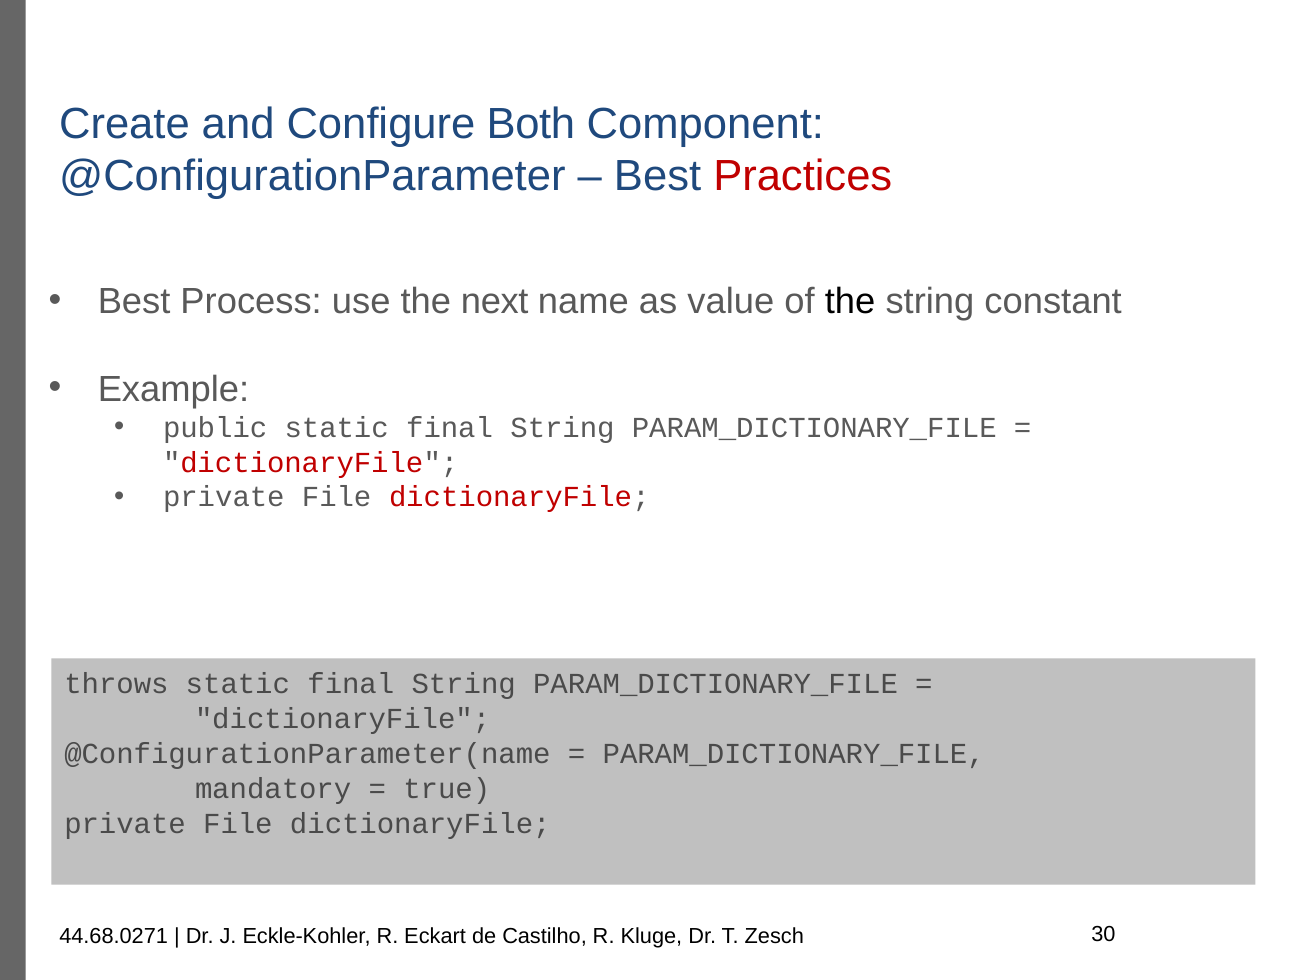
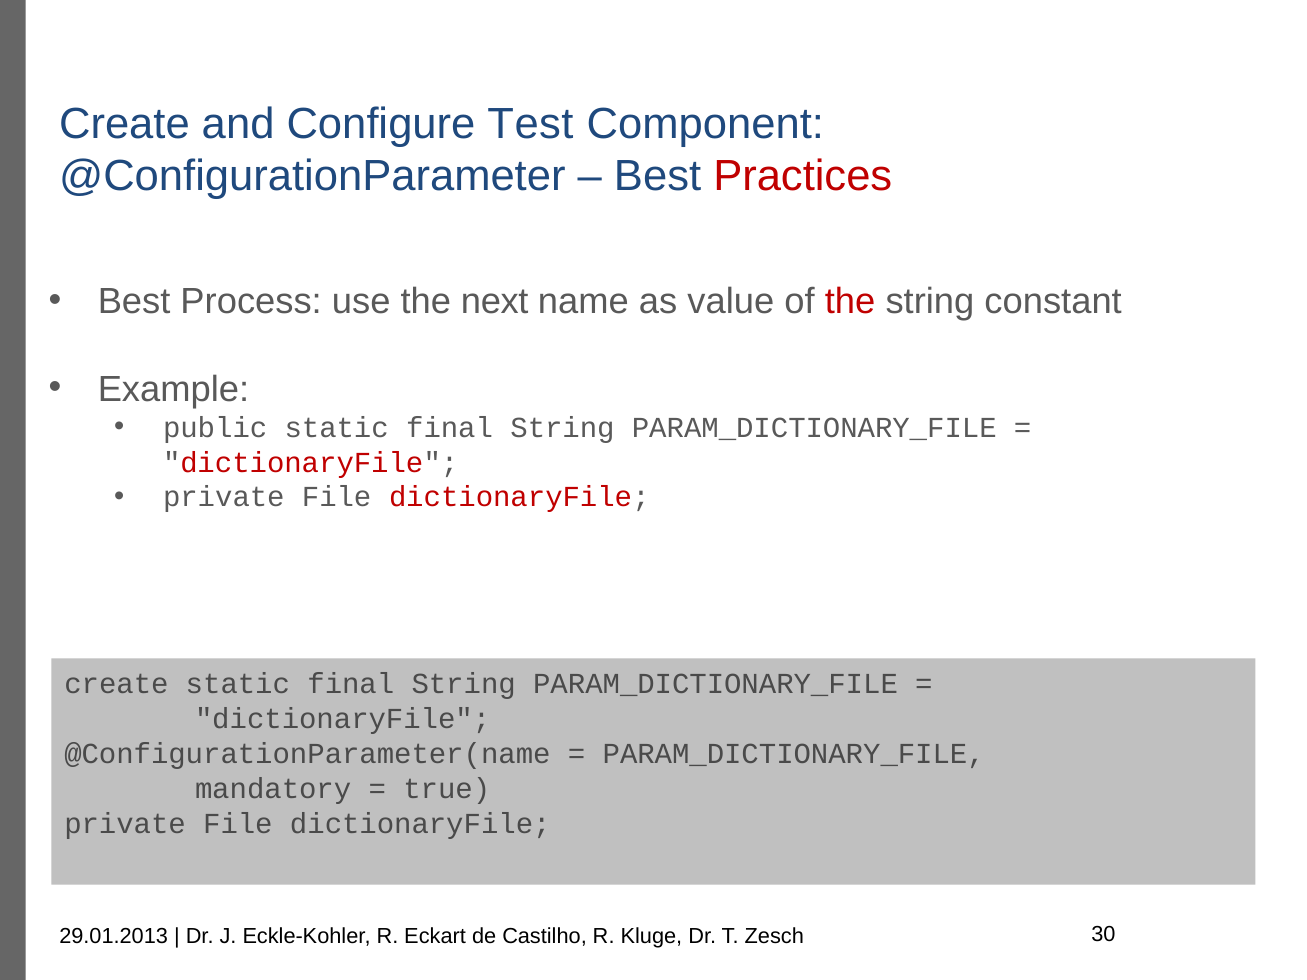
Both: Both -> Test
the at (850, 302) colour: black -> red
throws at (116, 685): throws -> create
44.68.0271: 44.68.0271 -> 29.01.2013
